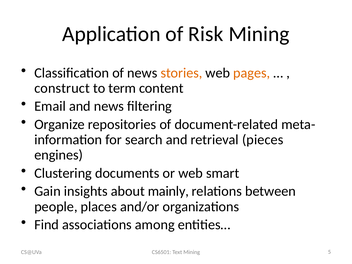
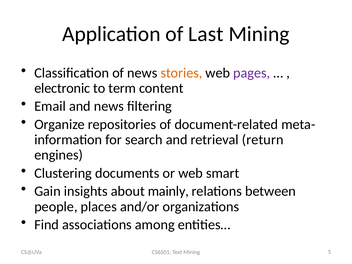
Risk: Risk -> Last
pages colour: orange -> purple
construct: construct -> electronic
pieces: pieces -> return
